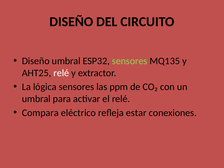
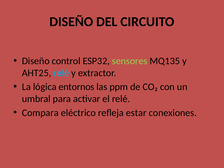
Diseño umbral: umbral -> control
relé at (61, 73) colour: white -> light blue
lógica sensores: sensores -> entornos
